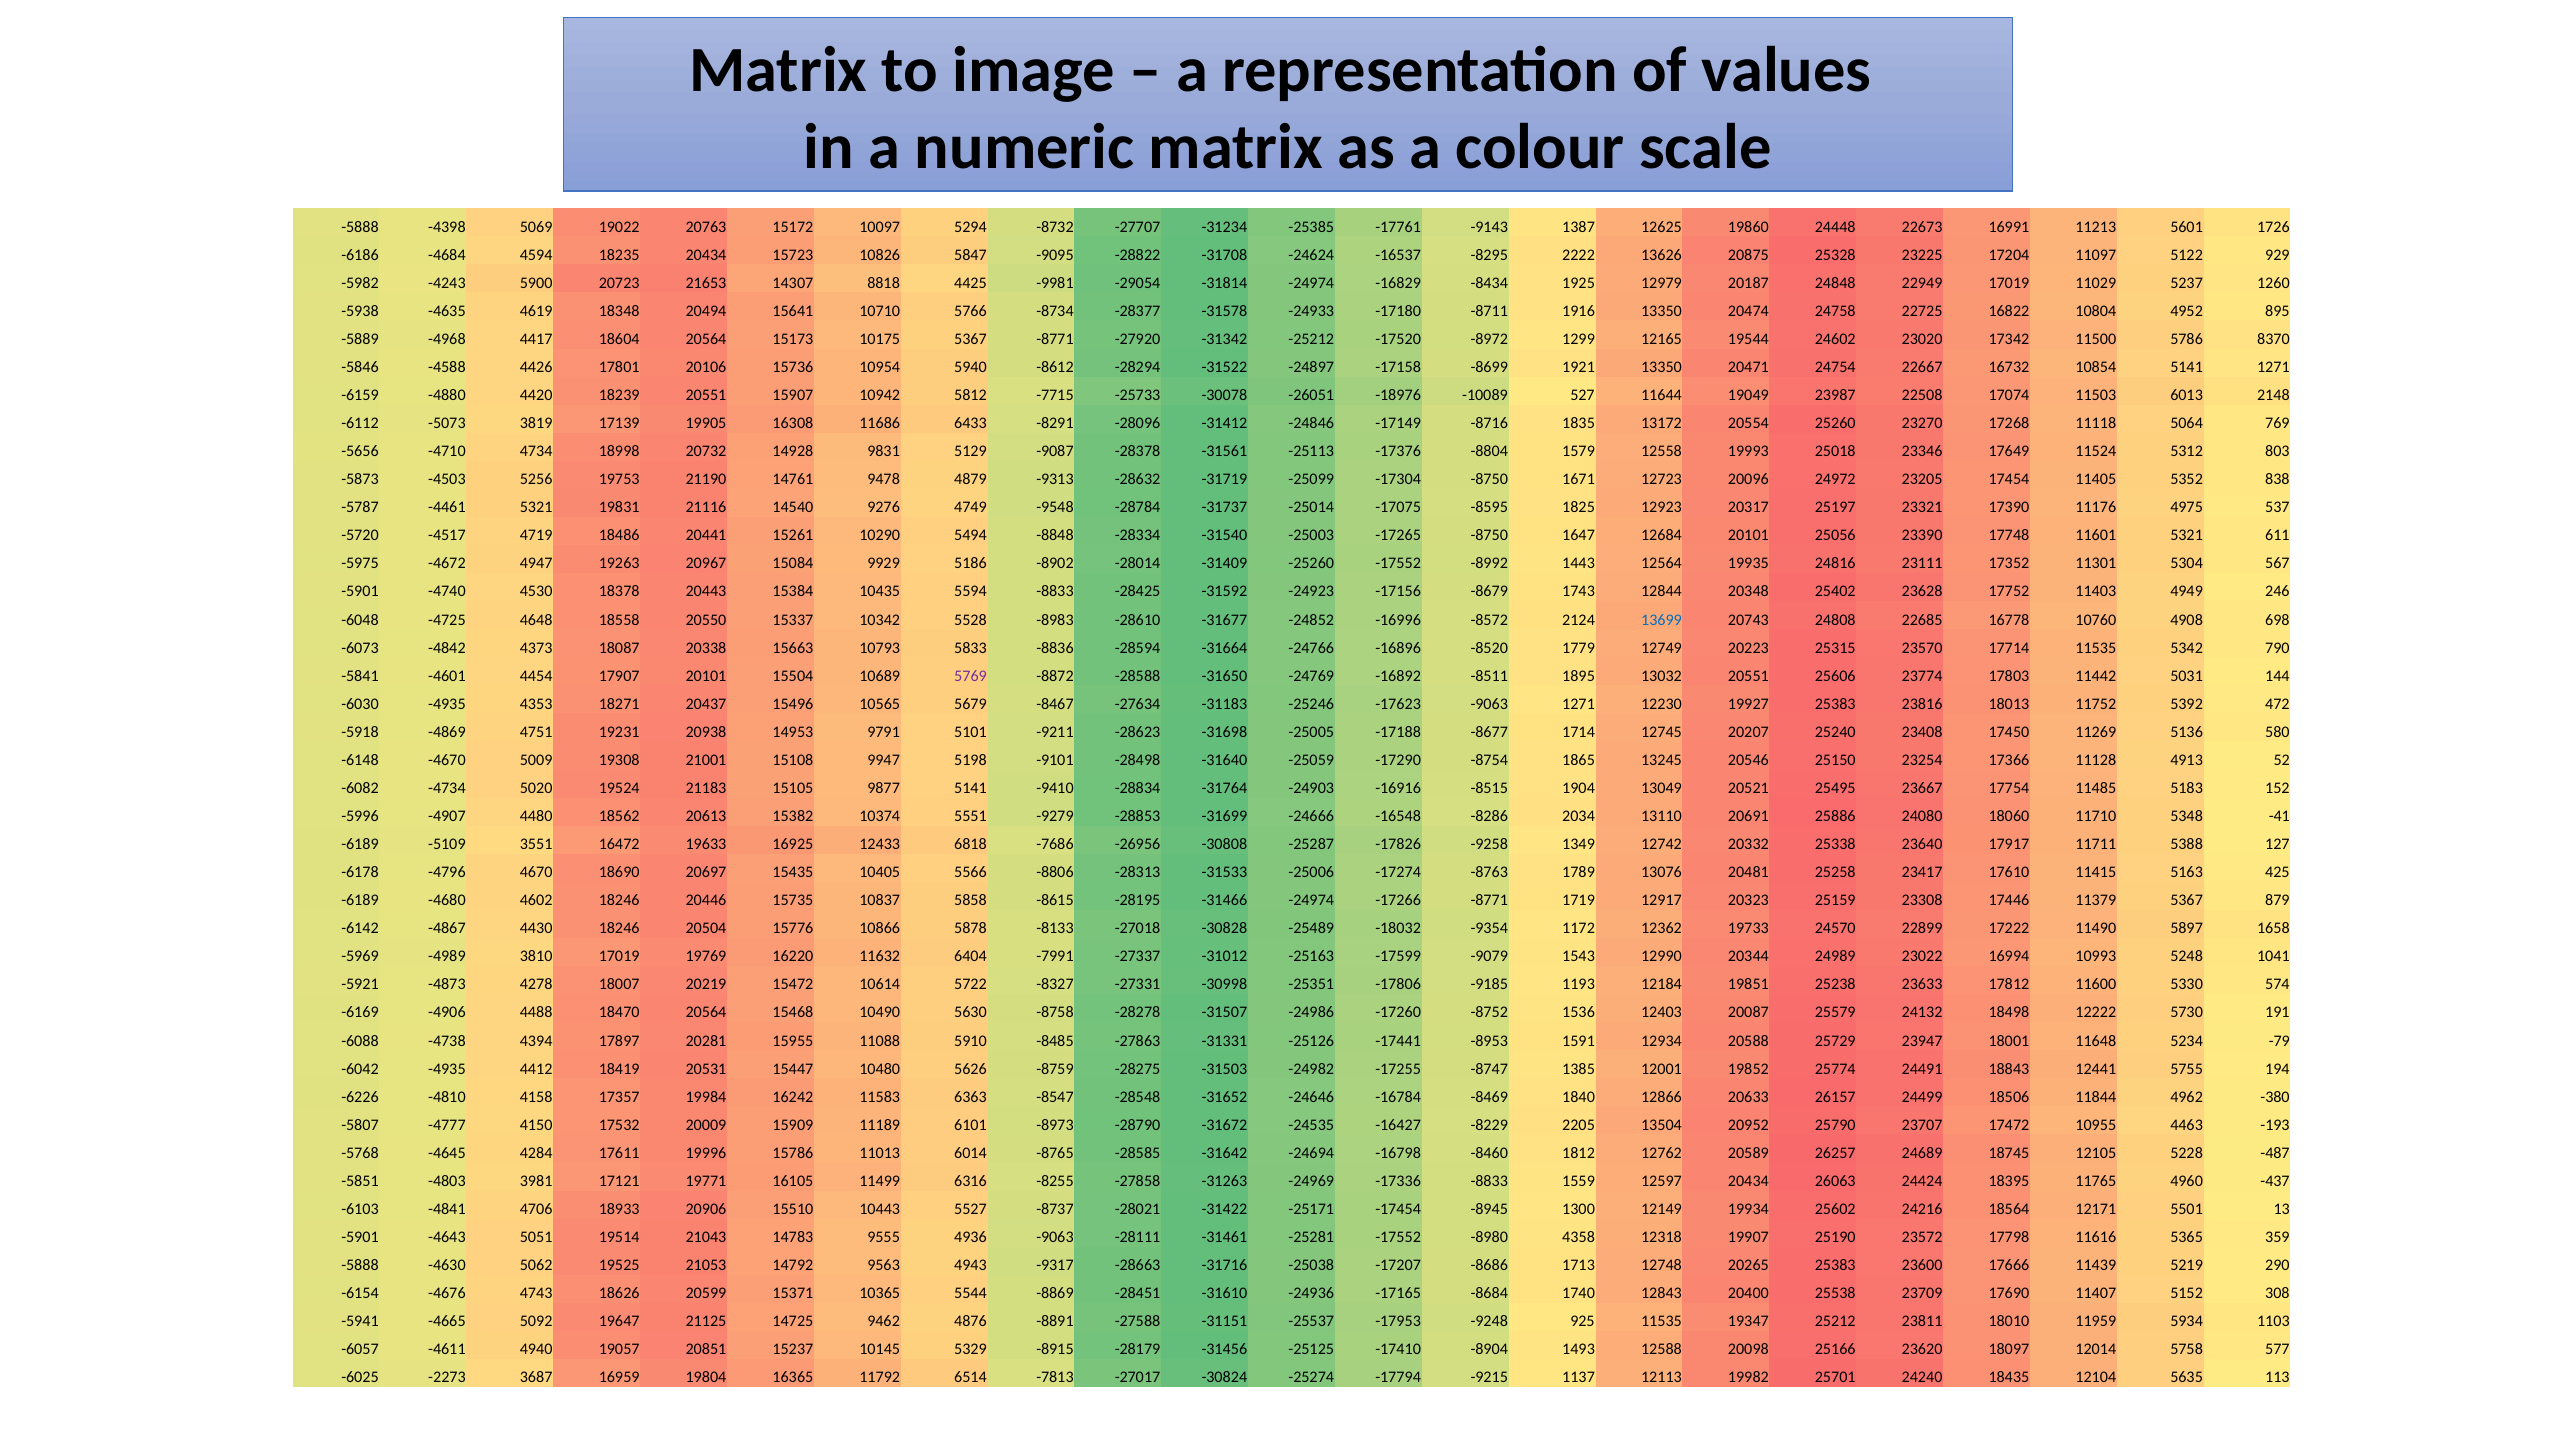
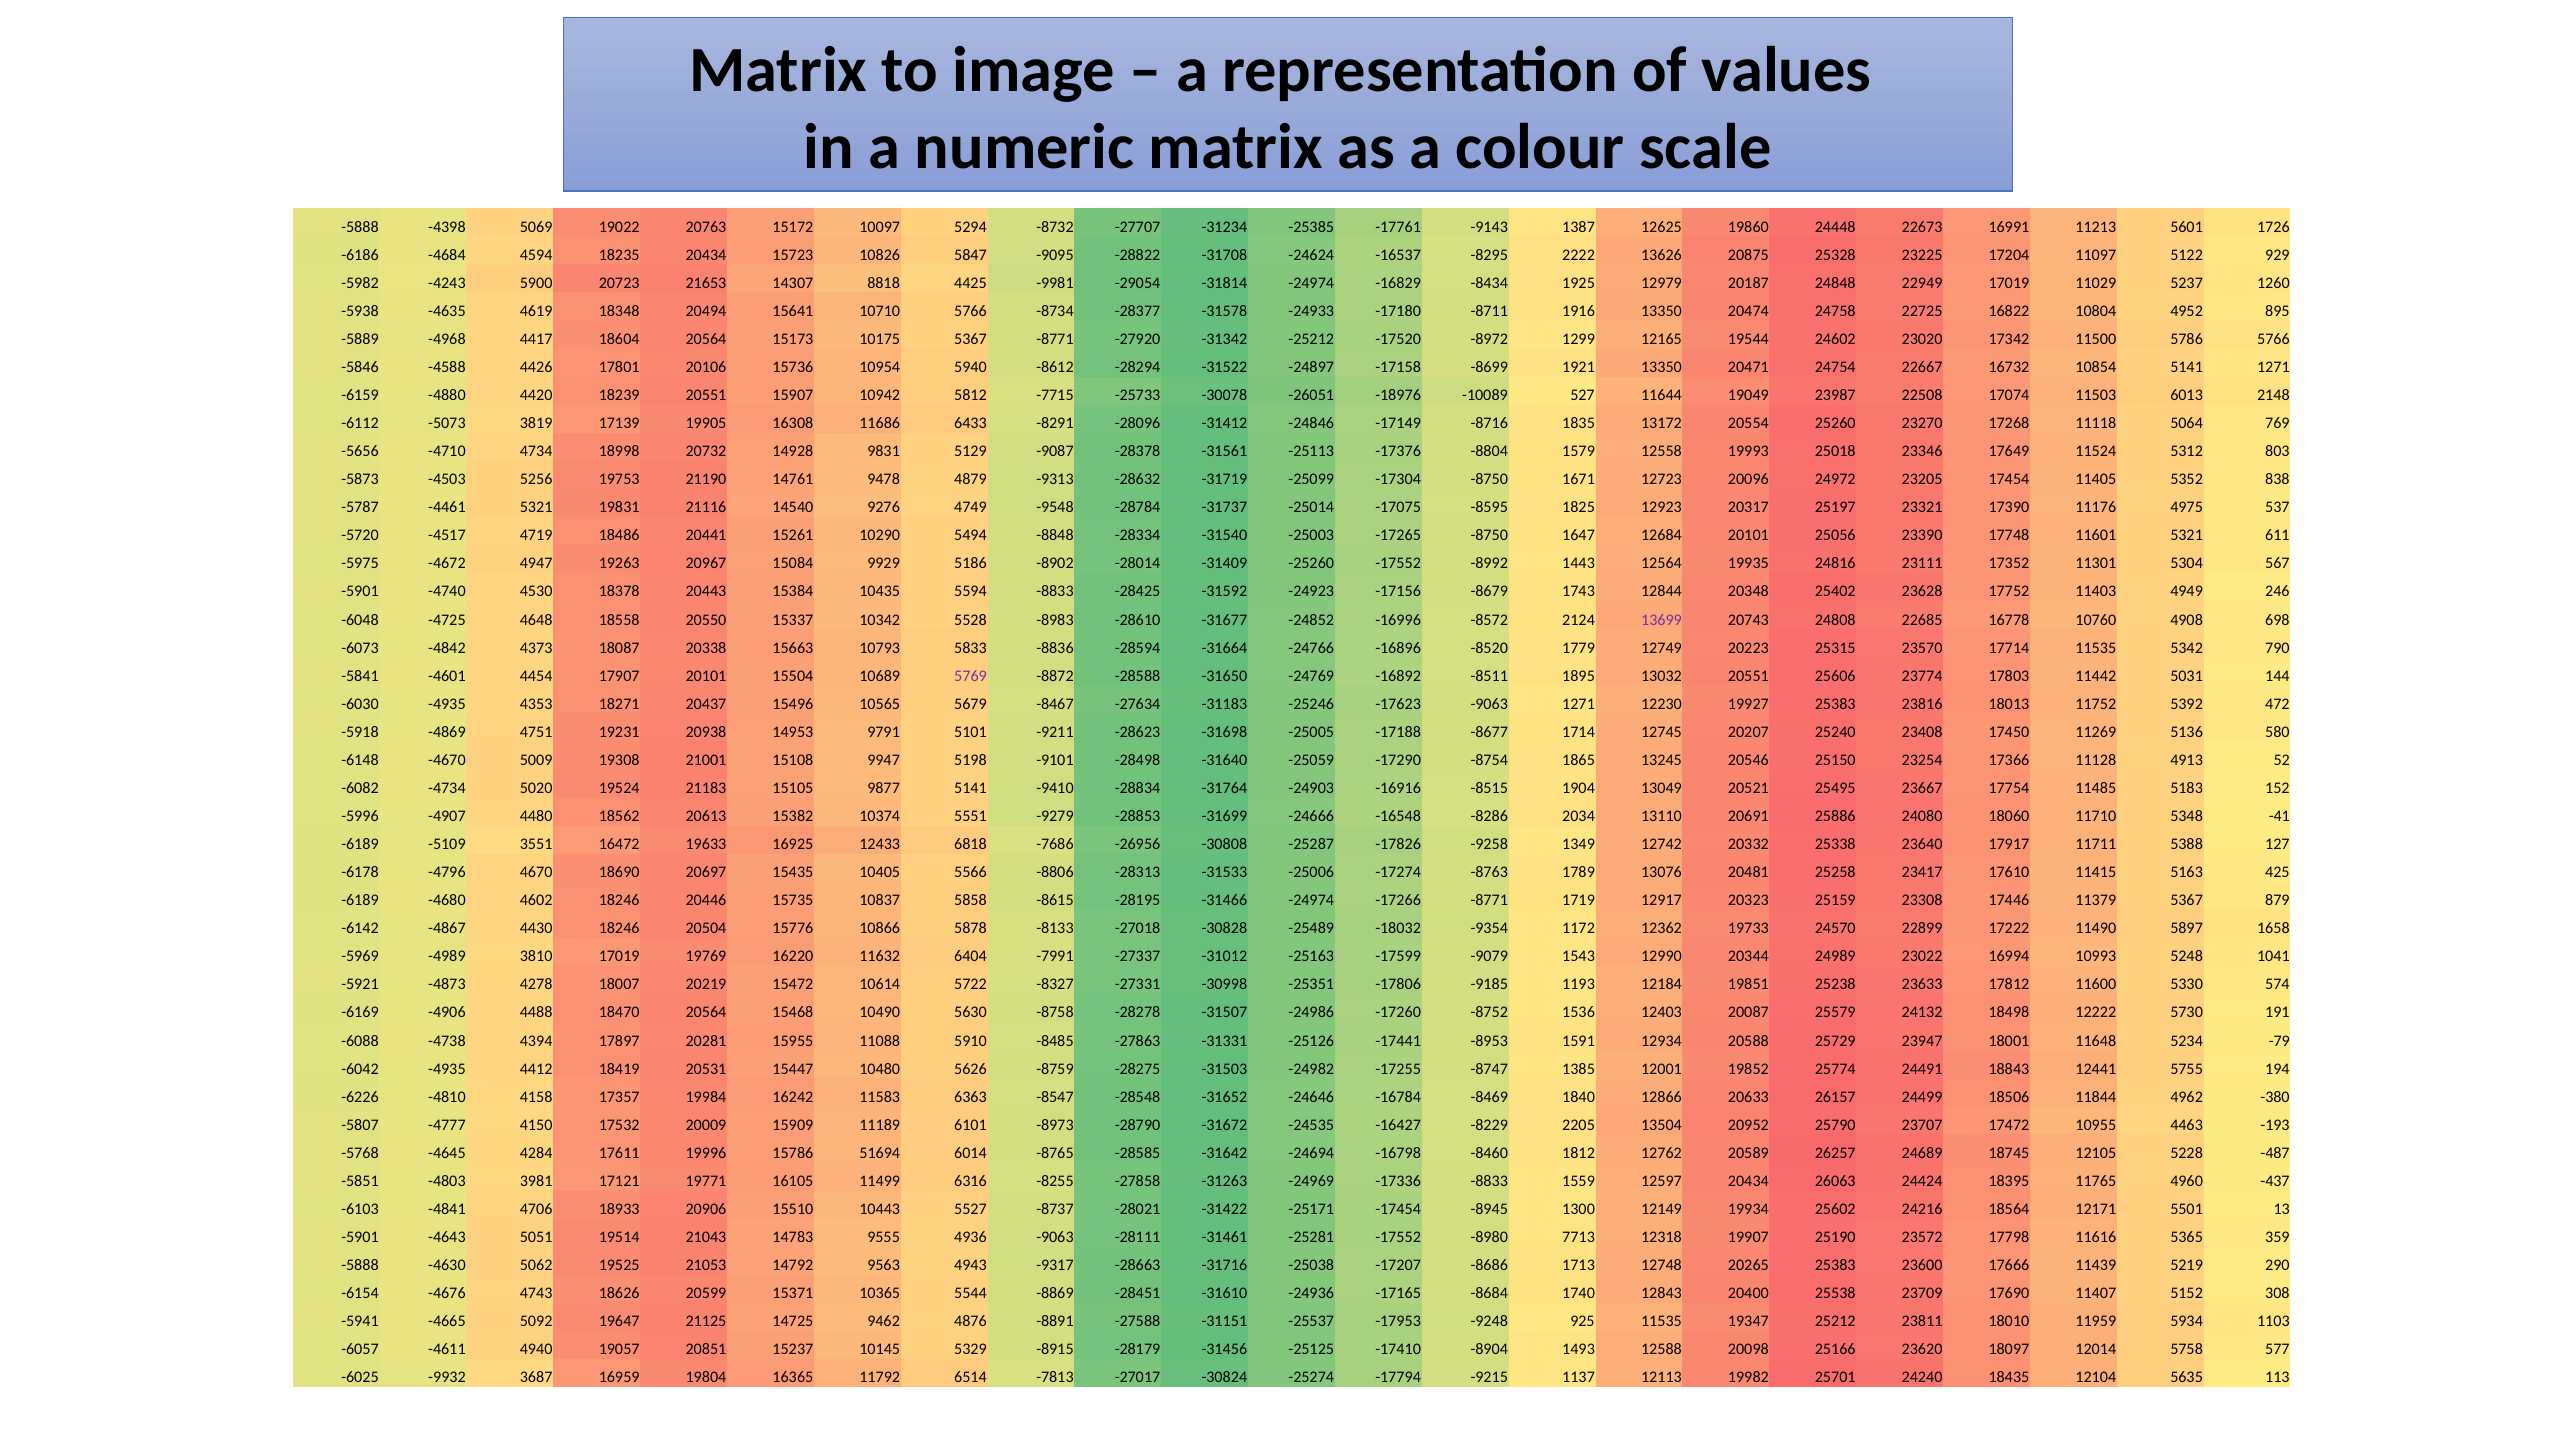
5786 8370: 8370 -> 5766
13699 colour: blue -> purple
11013: 11013 -> 51694
4358: 4358 -> 7713
-2273: -2273 -> -9932
